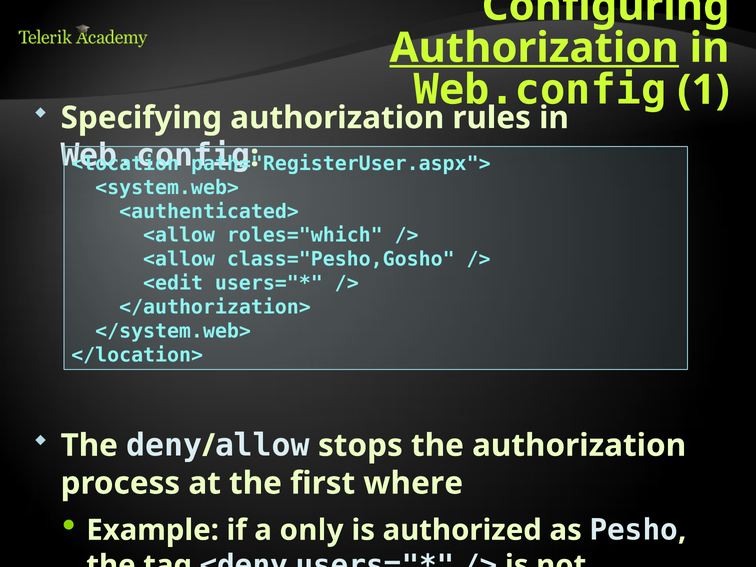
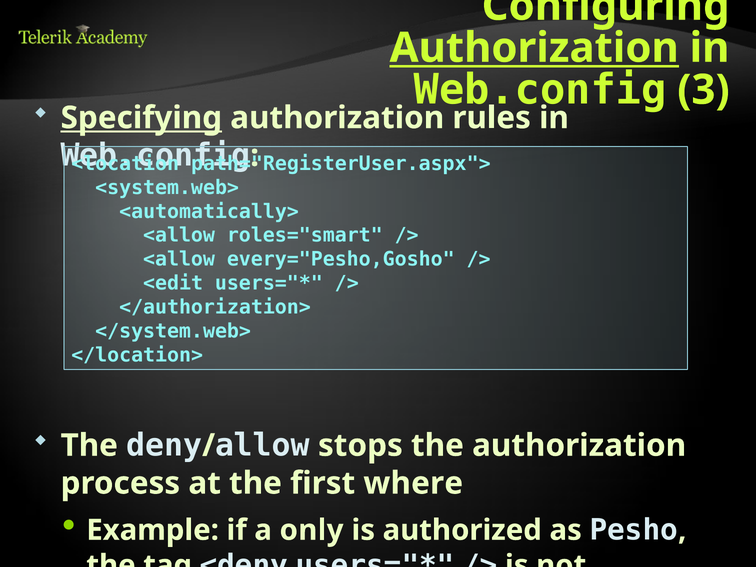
1: 1 -> 3
Specifying underline: none -> present
<authenticated>: <authenticated> -> <automatically>
roles="which: roles="which -> roles="smart
class="Pesho,Gosho: class="Pesho,Gosho -> every="Pesho,Gosho
